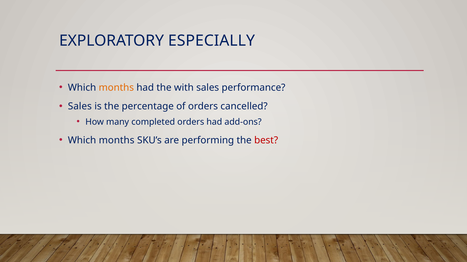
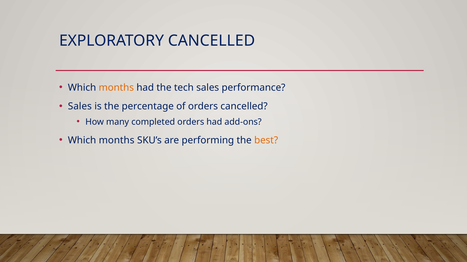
EXPLORATORY ESPECIALLY: ESPECIALLY -> CANCELLED
with: with -> tech
best colour: red -> orange
